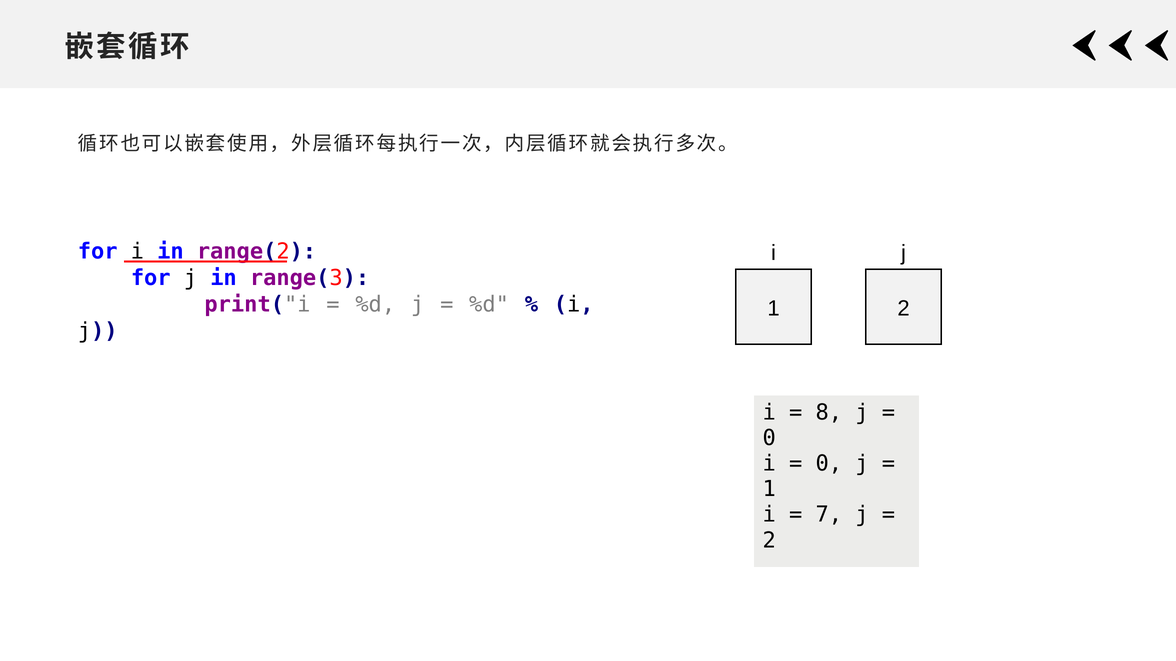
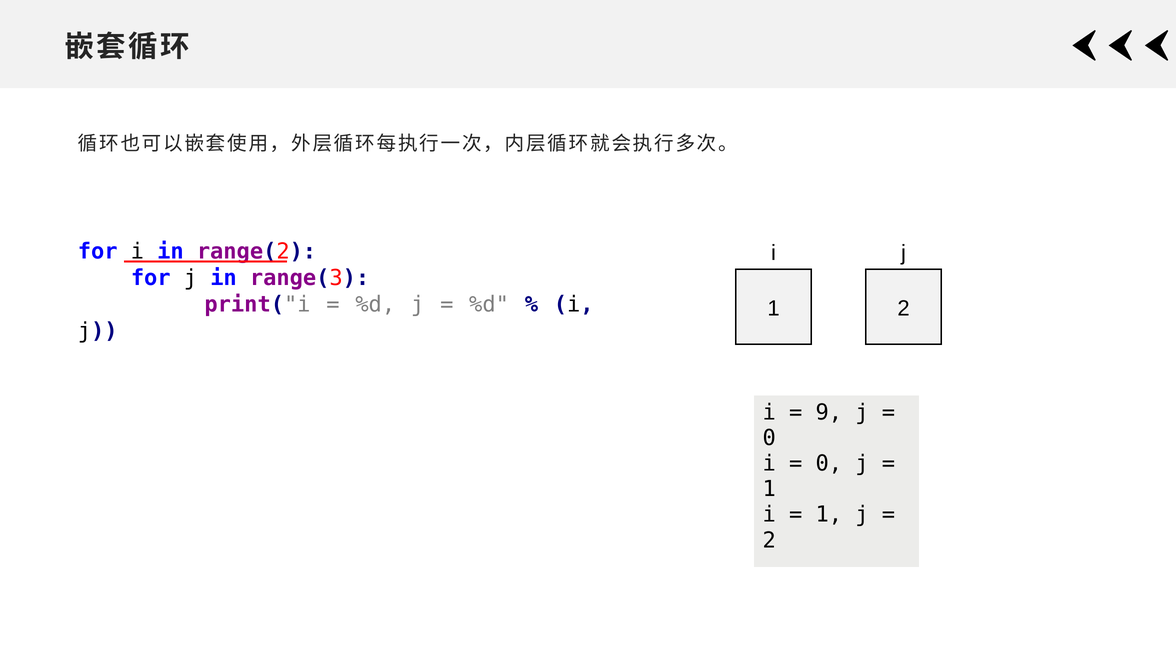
8: 8 -> 9
7 at (829, 515): 7 -> 1
